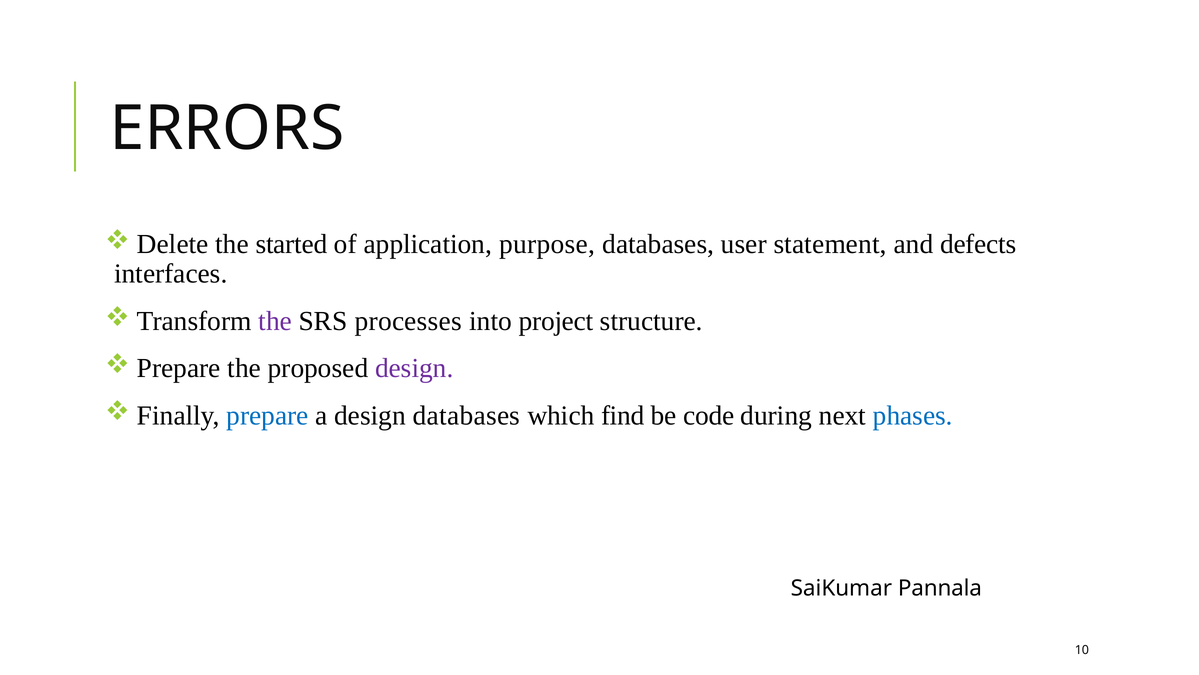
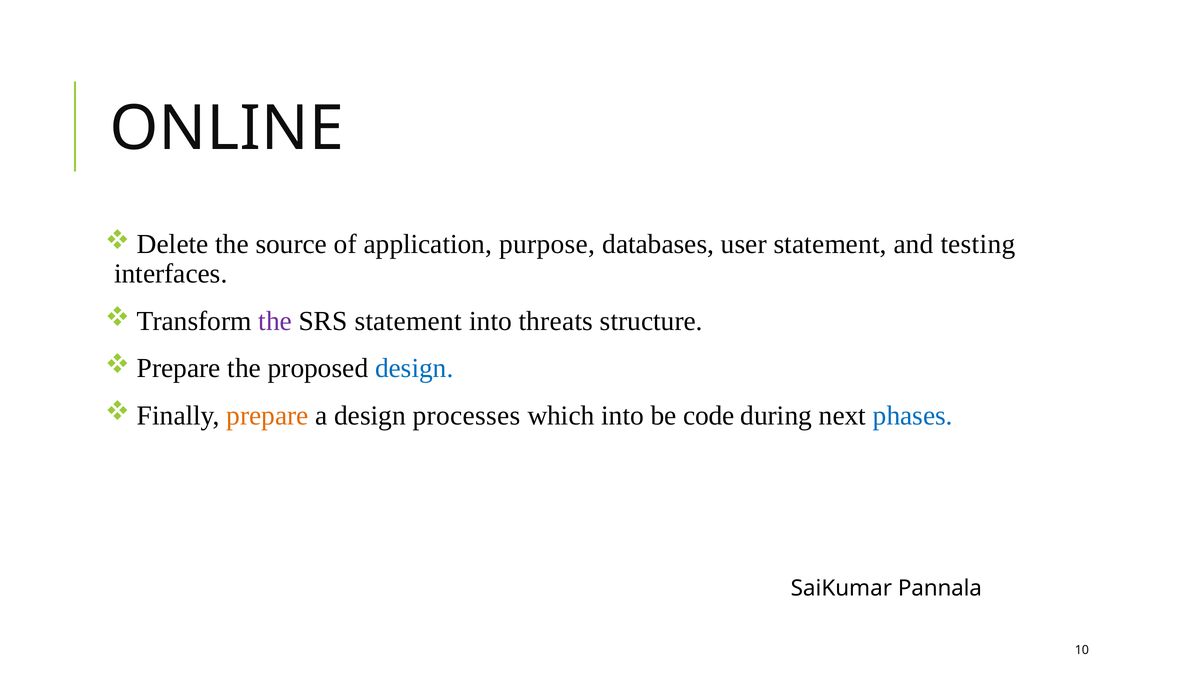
ERRORS: ERRORS -> ONLINE
started: started -> source
defects: defects -> testing
SRS processes: processes -> statement
project: project -> threats
design at (414, 368) colour: purple -> blue
prepare at (267, 415) colour: blue -> orange
design databases: databases -> processes
which find: find -> into
